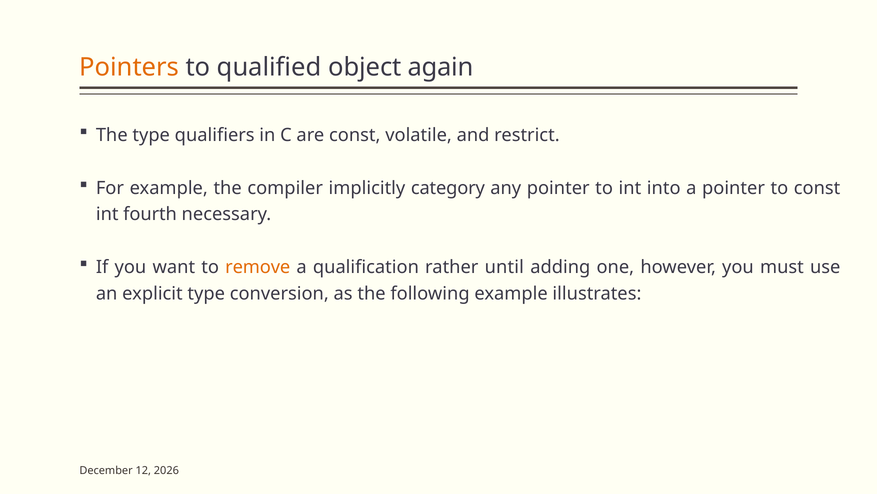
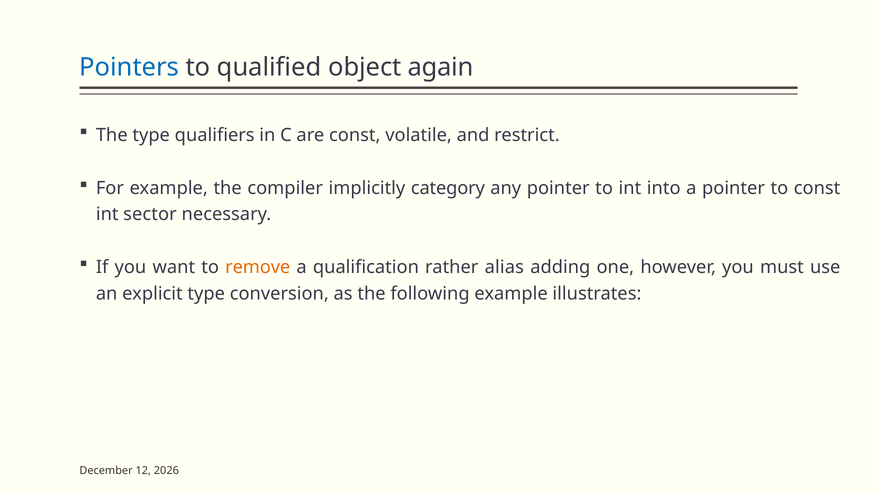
Pointers colour: orange -> blue
fourth: fourth -> sector
until: until -> alias
